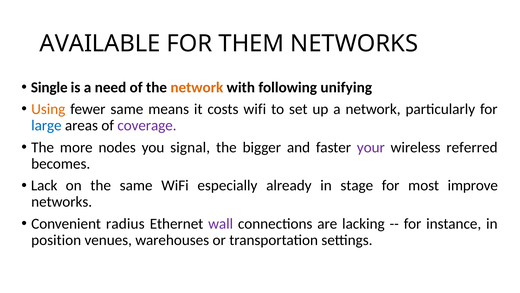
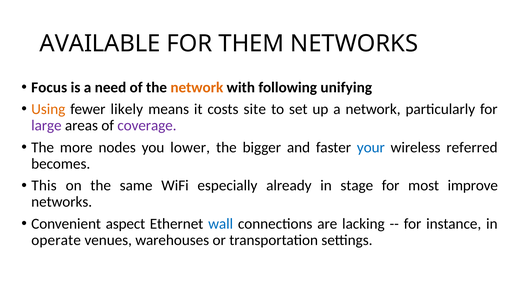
Single: Single -> Focus
fewer same: same -> likely
costs wifi: wifi -> site
large colour: blue -> purple
signal: signal -> lower
your colour: purple -> blue
Lack: Lack -> This
radius: radius -> aspect
wall colour: purple -> blue
position: position -> operate
